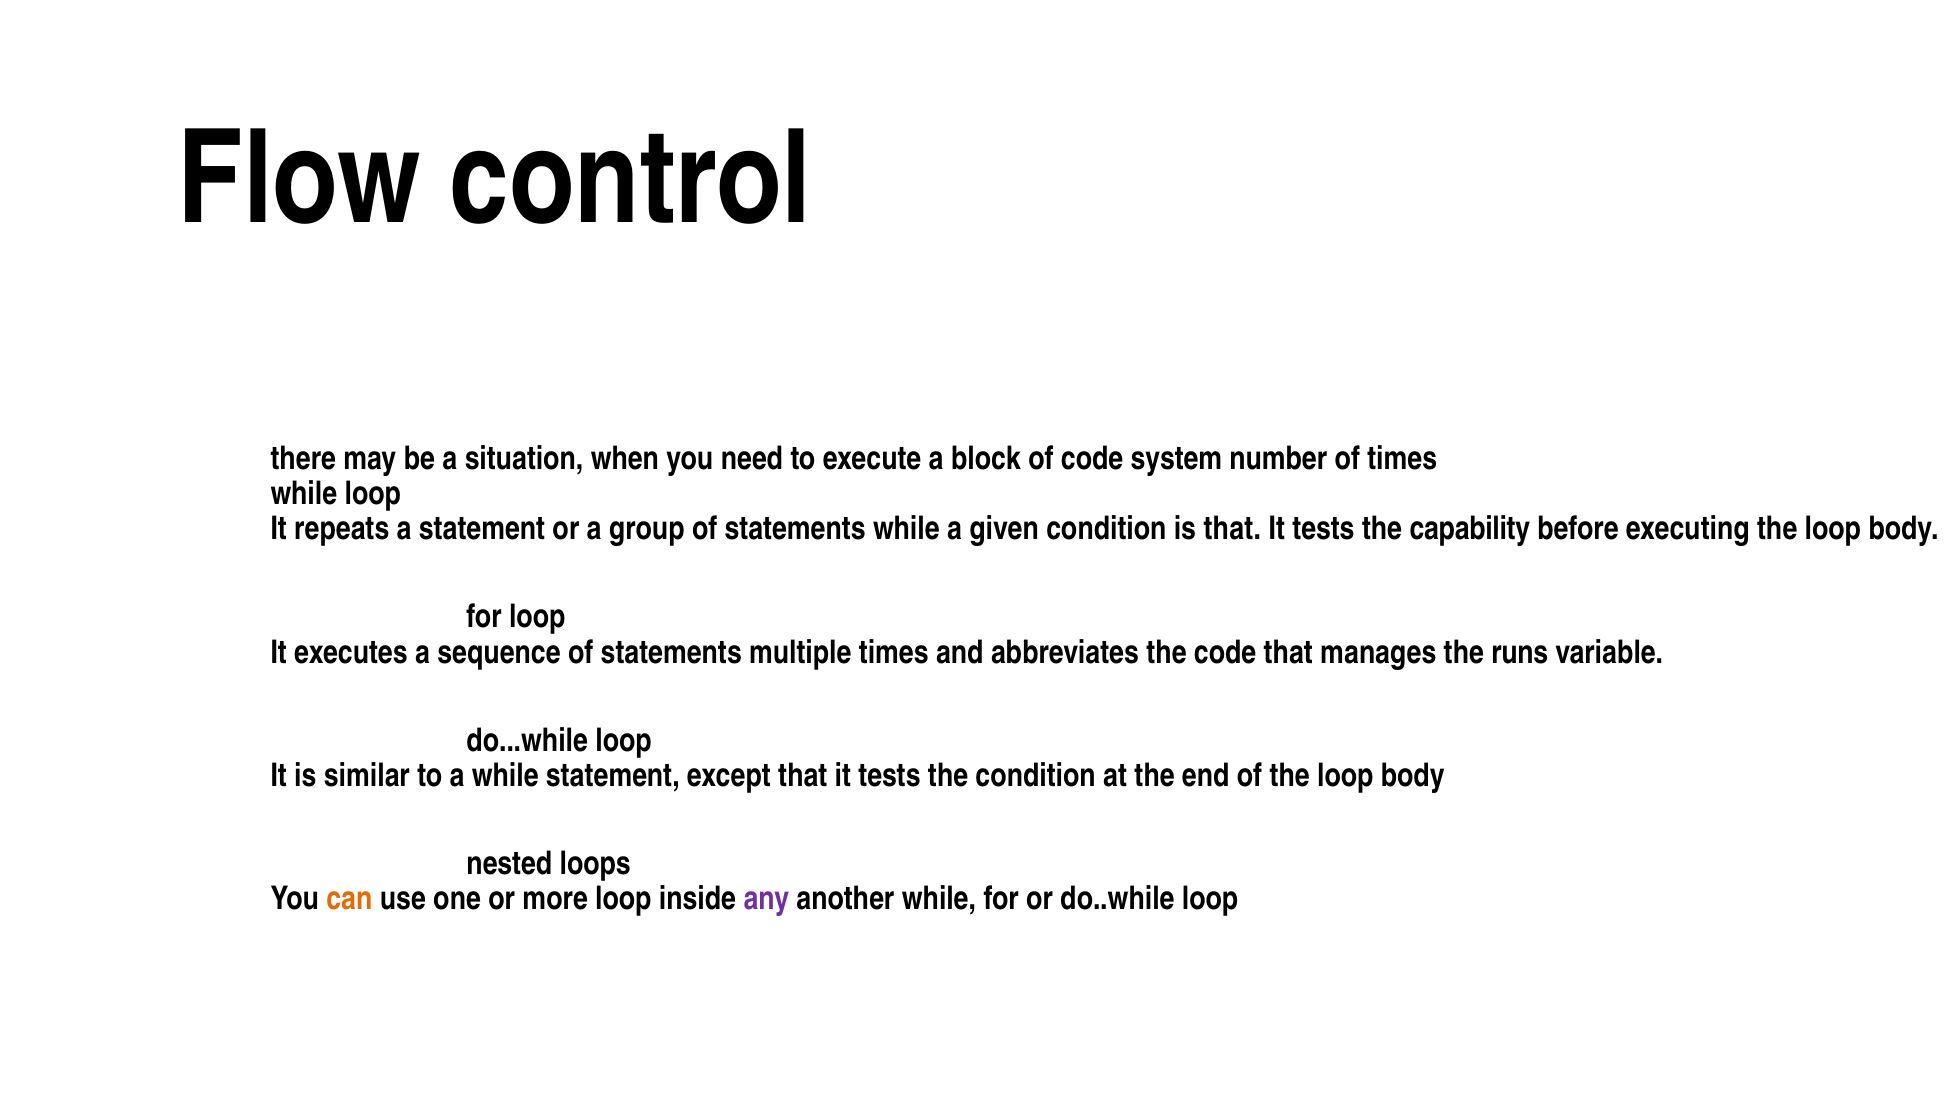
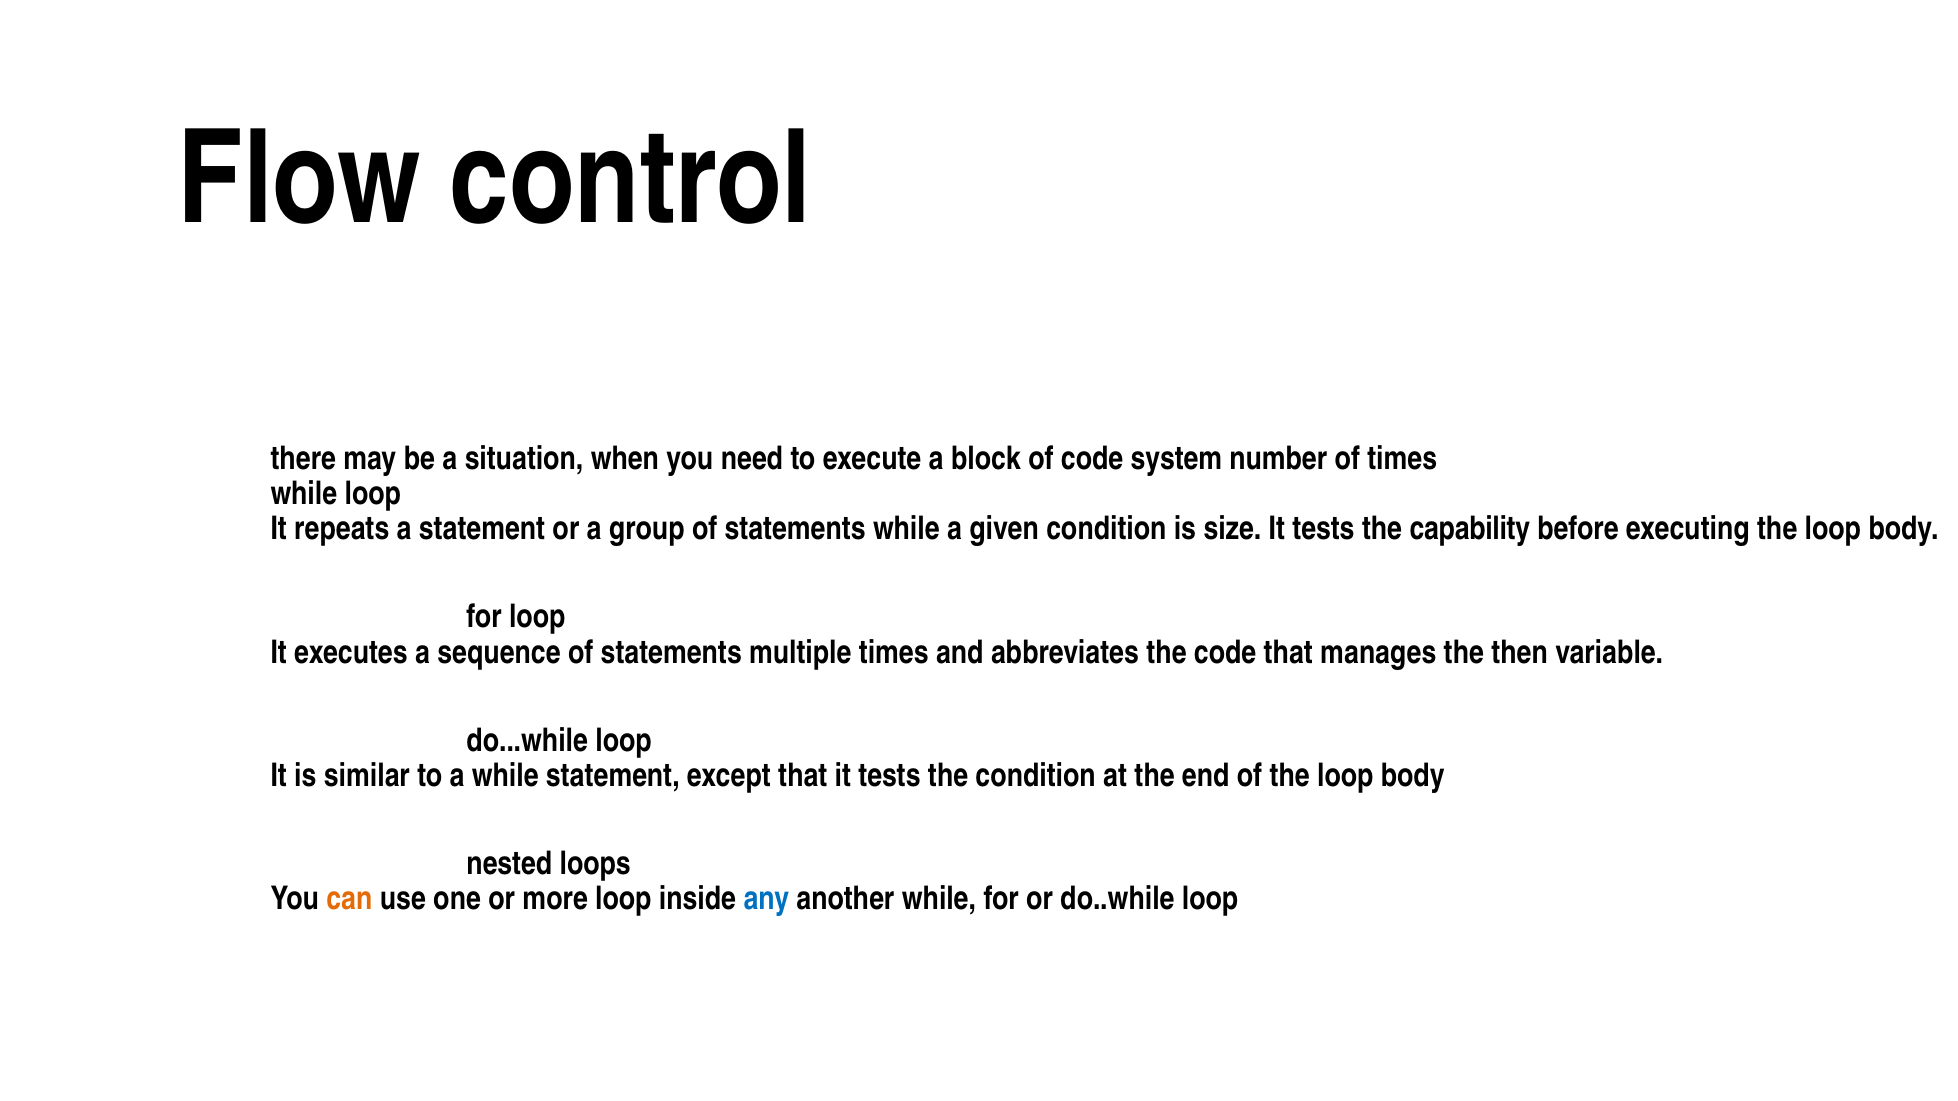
is that: that -> size
runs: runs -> then
any colour: purple -> blue
